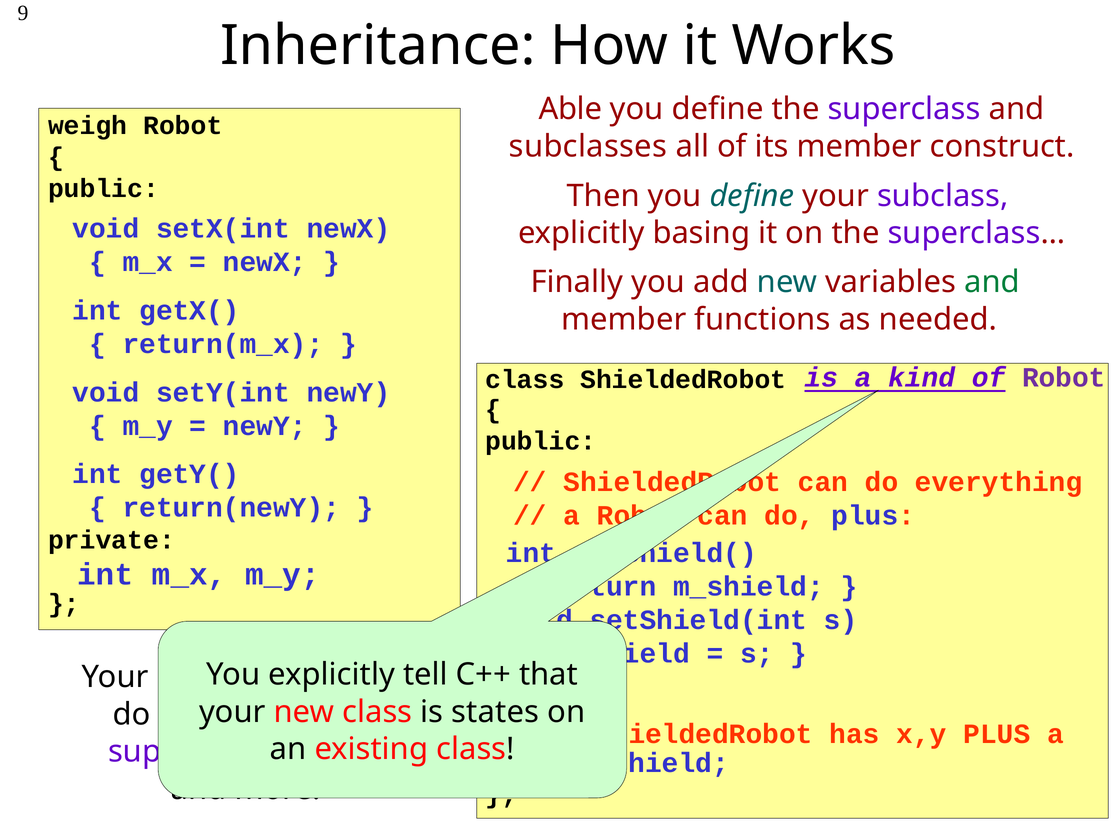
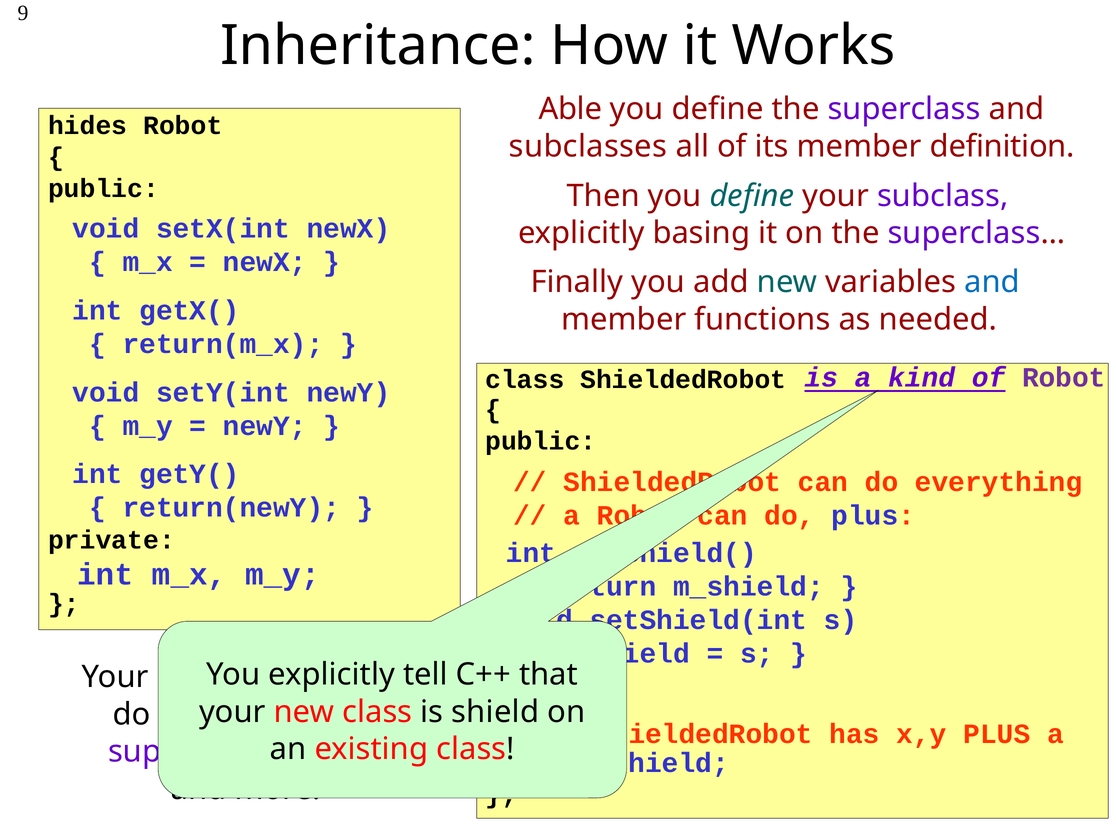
weigh: weigh -> hides
construct: construct -> definition
and at (992, 282) colour: green -> blue
states: states -> shield
